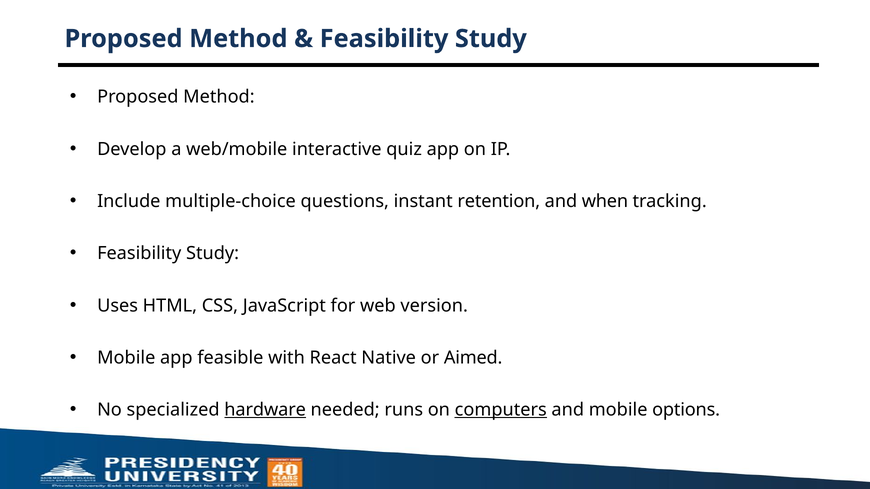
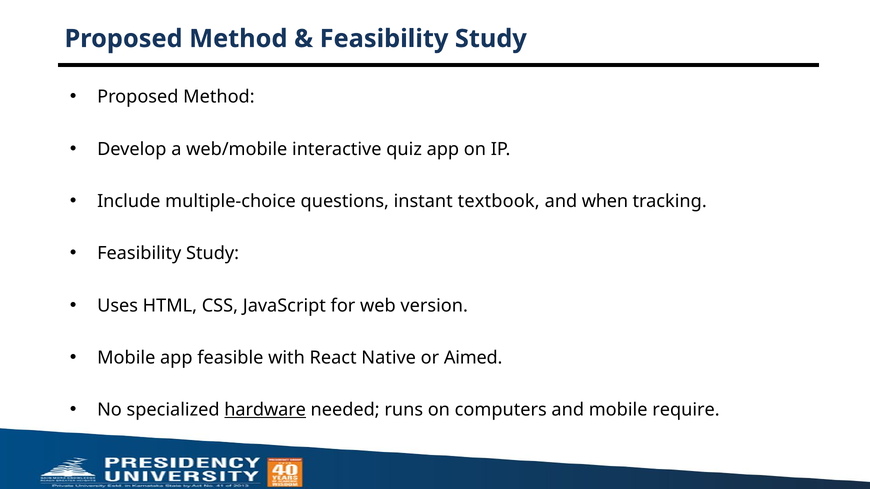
retention: retention -> textbook
computers underline: present -> none
options: options -> require
